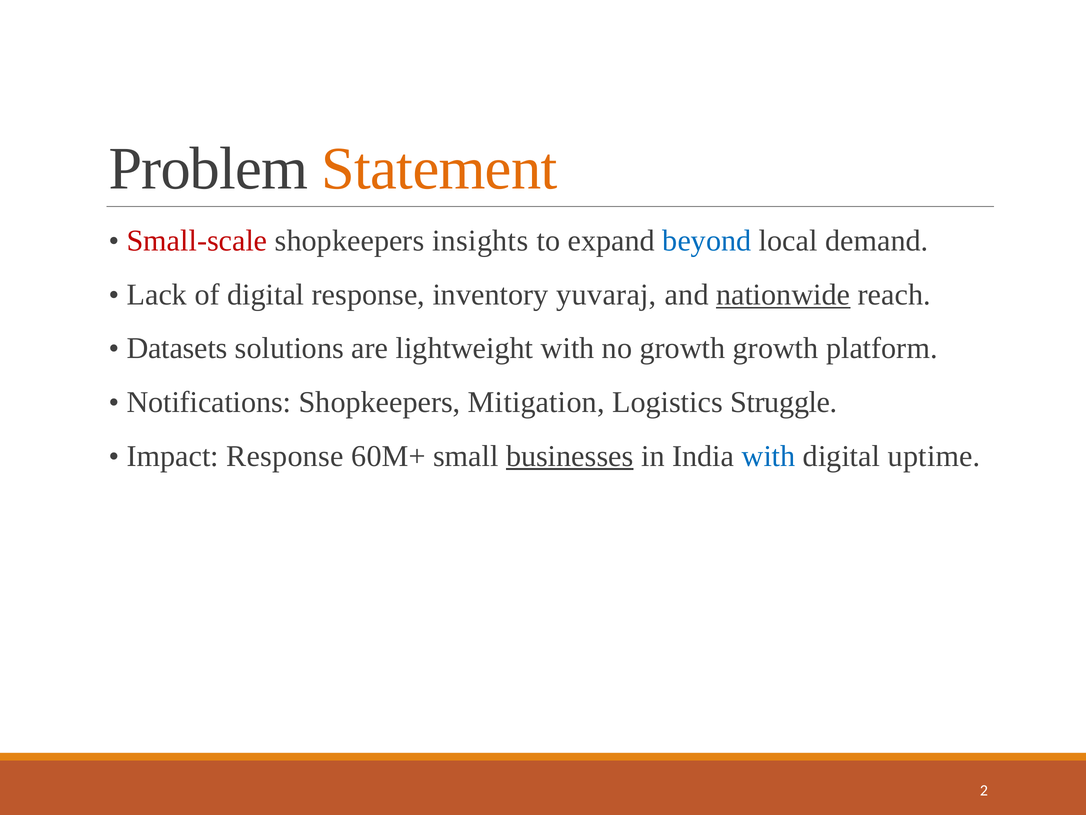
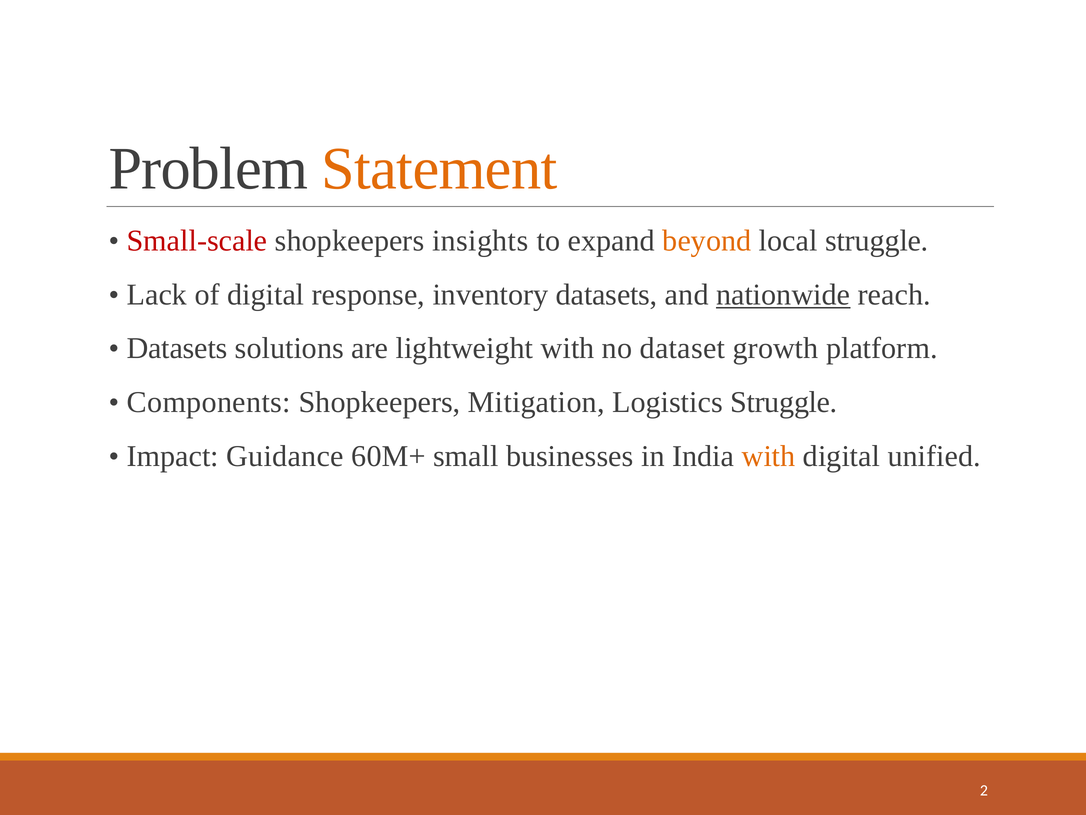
beyond colour: blue -> orange
local demand: demand -> struggle
inventory yuvaraj: yuvaraj -> datasets
no growth: growth -> dataset
Notifications: Notifications -> Components
Impact Response: Response -> Guidance
businesses underline: present -> none
with at (769, 456) colour: blue -> orange
uptime: uptime -> unified
